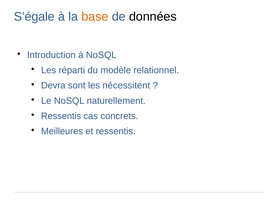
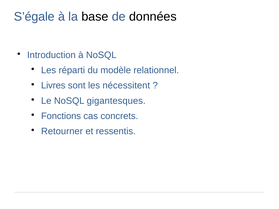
base colour: orange -> black
Devra: Devra -> Livres
naturellement: naturellement -> gigantesques
Ressentis at (61, 116): Ressentis -> Fonctions
Meilleures: Meilleures -> Retourner
